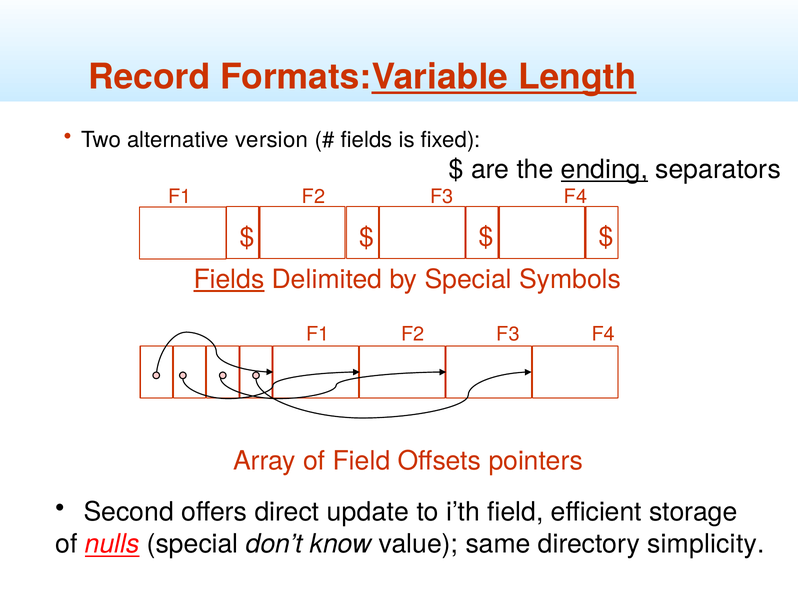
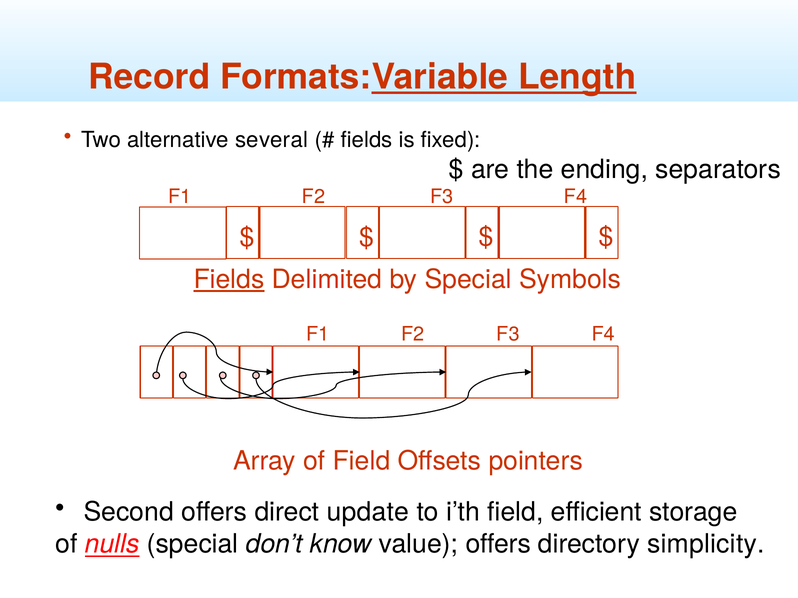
version: version -> several
ending underline: present -> none
value same: same -> offers
